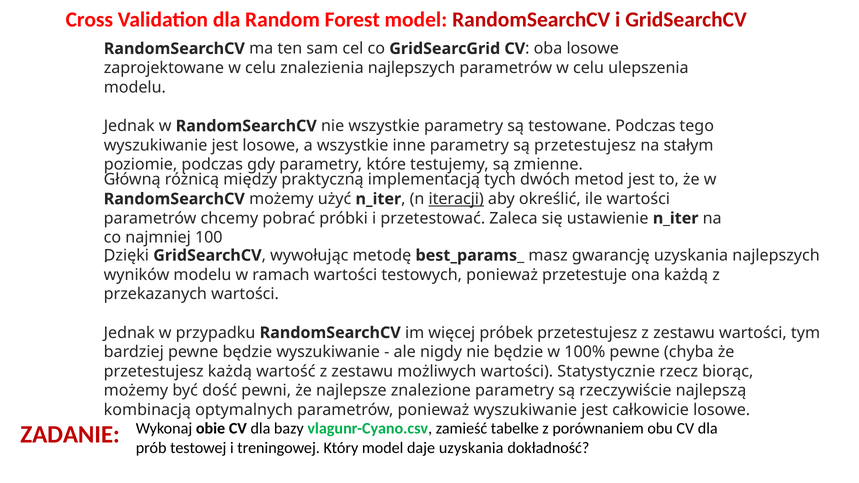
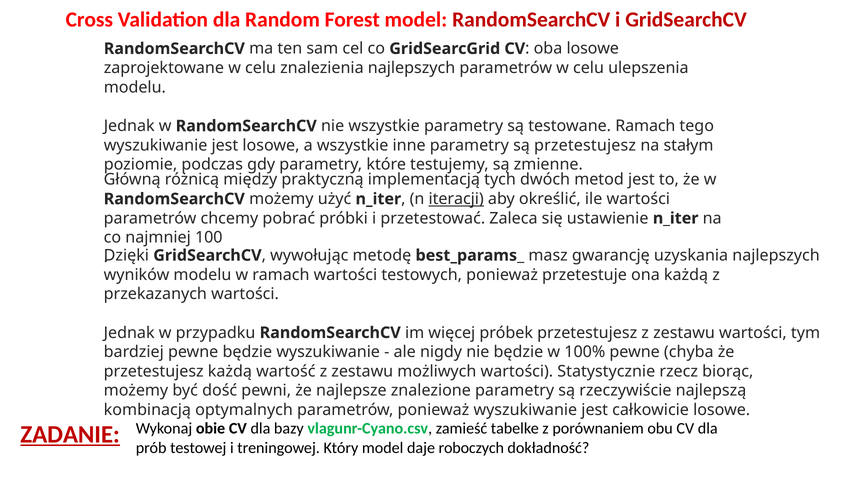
testowane Podczas: Podczas -> Ramach
ZADANIE underline: none -> present
daje uzyskania: uzyskania -> roboczych
